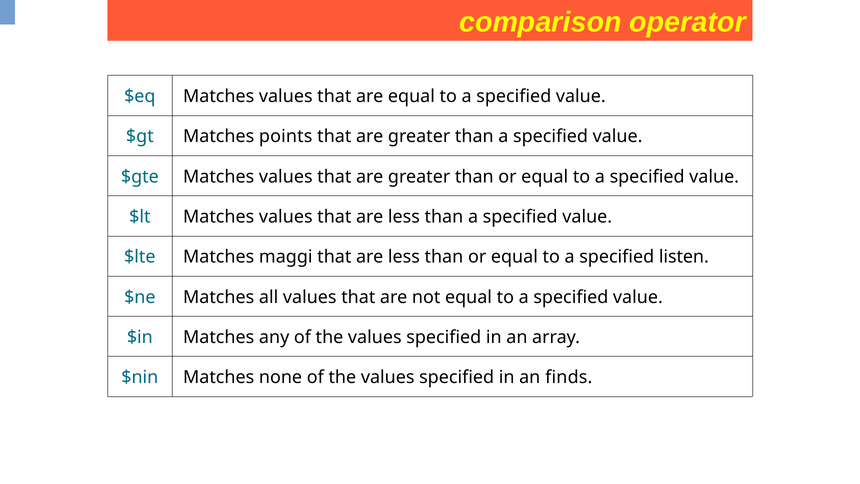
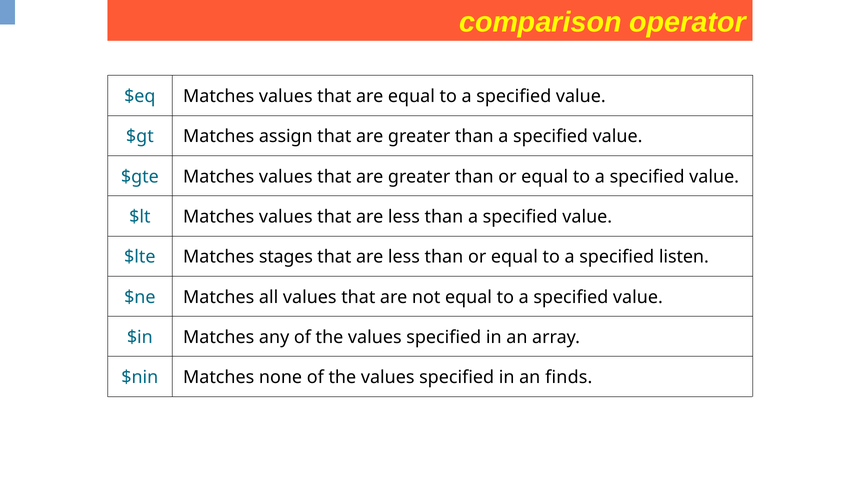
points: points -> assign
maggi: maggi -> stages
